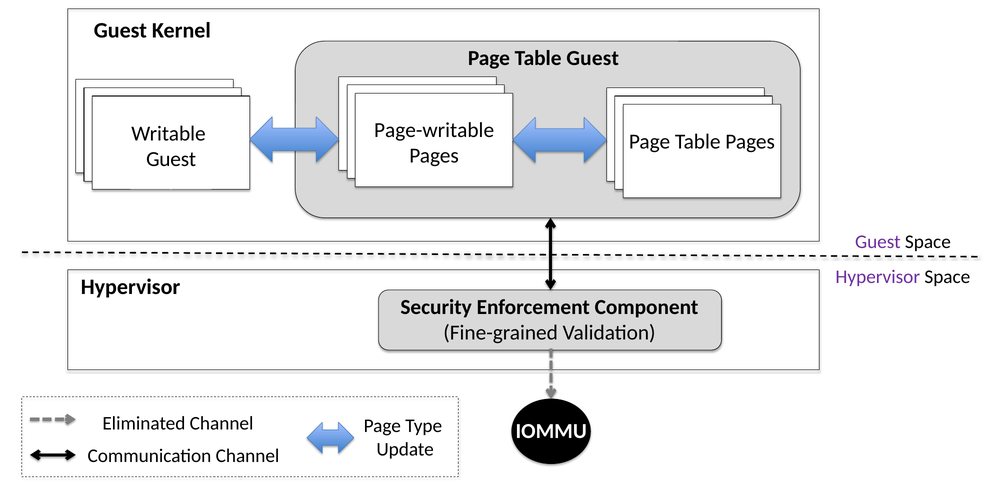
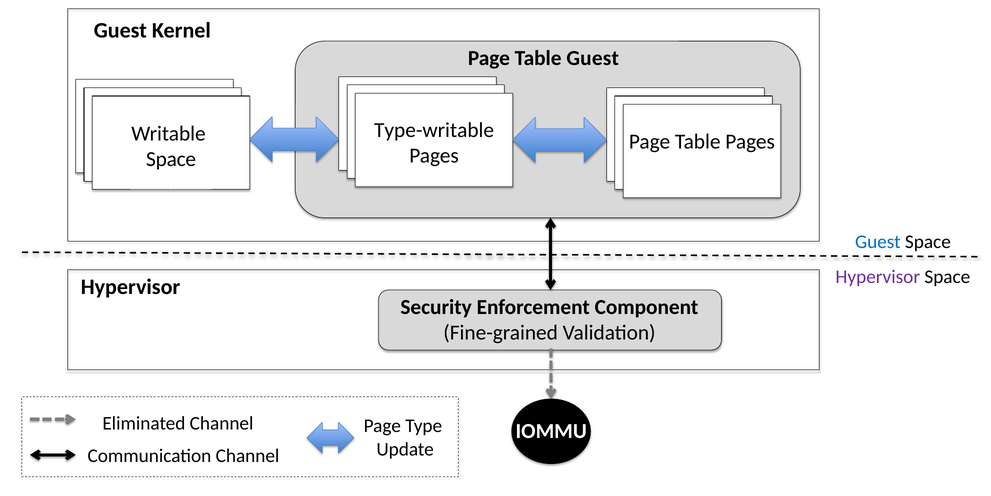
Page-writable: Page-writable -> Type-writable
Guest at (171, 159): Guest -> Space
Guest at (878, 241) colour: purple -> blue
